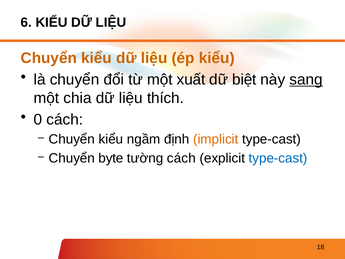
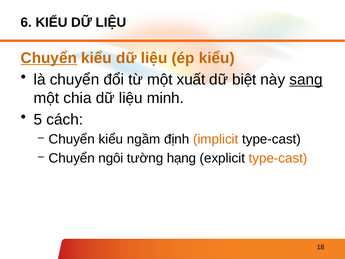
Chuyển at (49, 58) underline: none -> present
thích: thích -> minh
0: 0 -> 5
byte: byte -> ngôi
tường cách: cách -> hạng
type-cast at (278, 158) colour: blue -> orange
